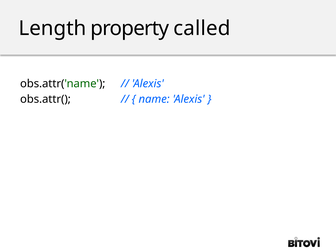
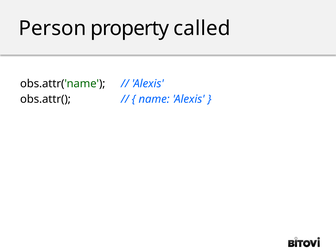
Length: Length -> Person
